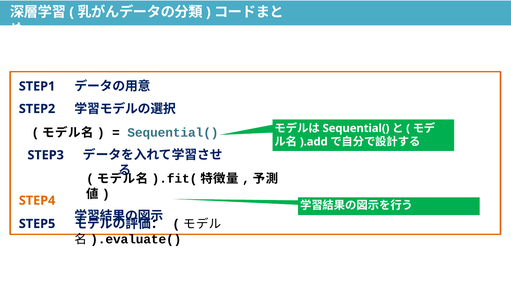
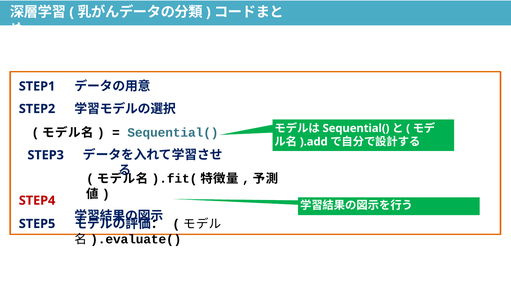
STEP4 colour: orange -> red
